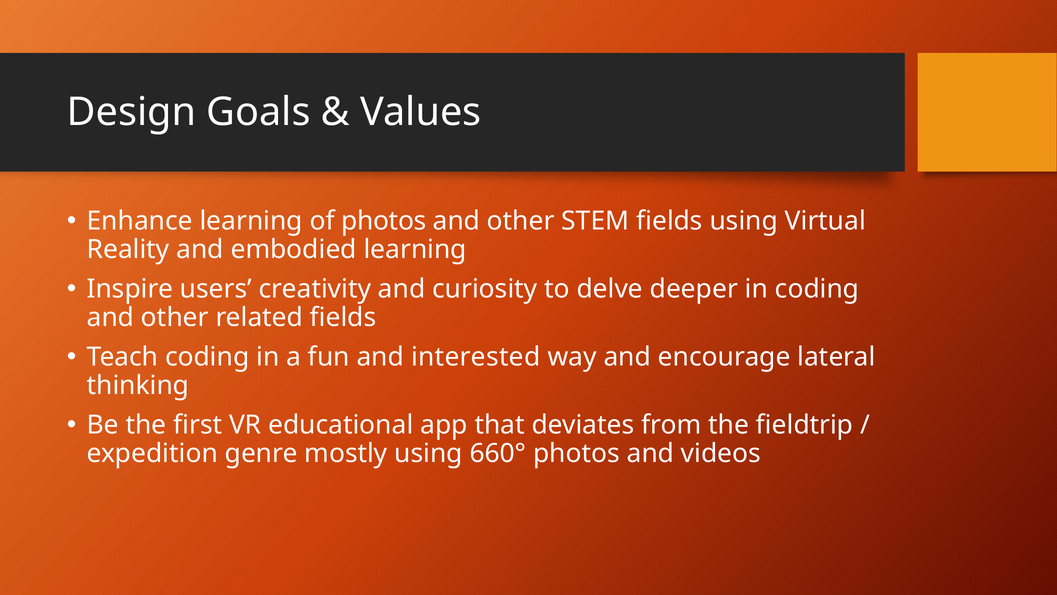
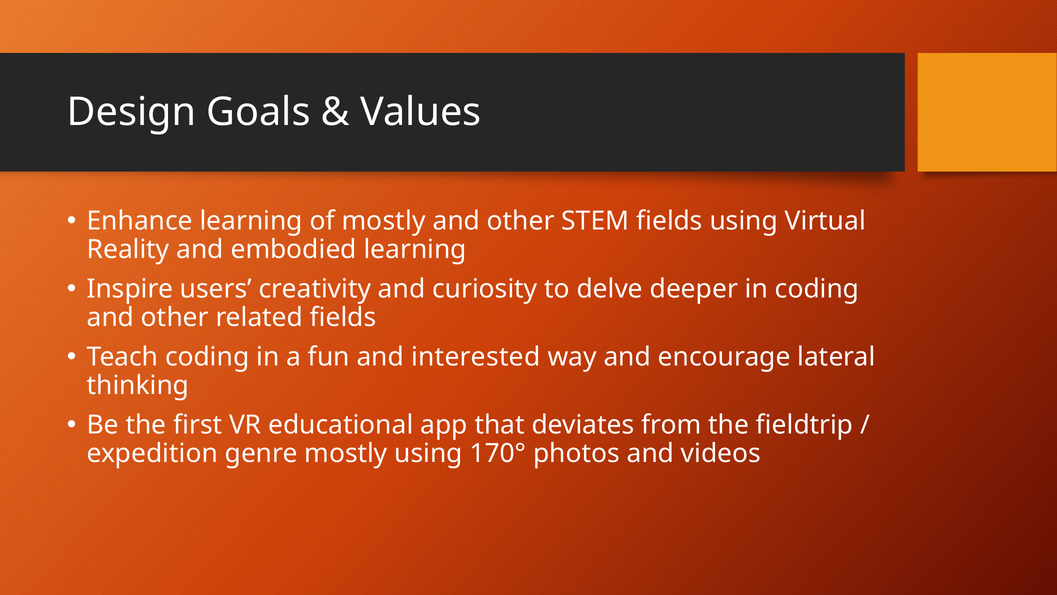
of photos: photos -> mostly
660°: 660° -> 170°
